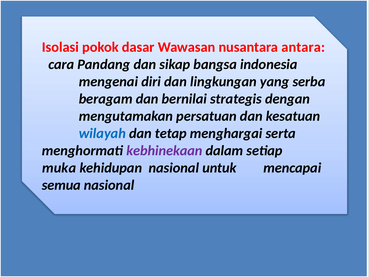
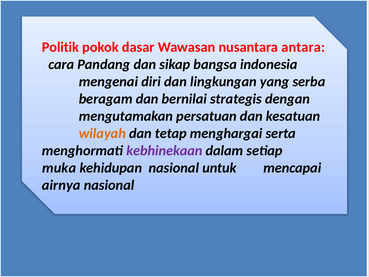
Isolasi: Isolasi -> Politik
wilayah colour: blue -> orange
semua: semua -> airnya
